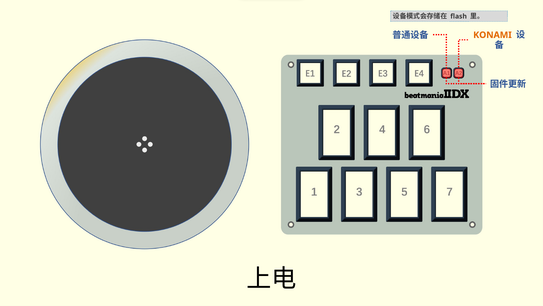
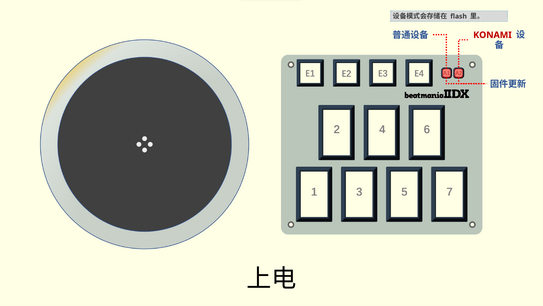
KONAMI colour: orange -> red
